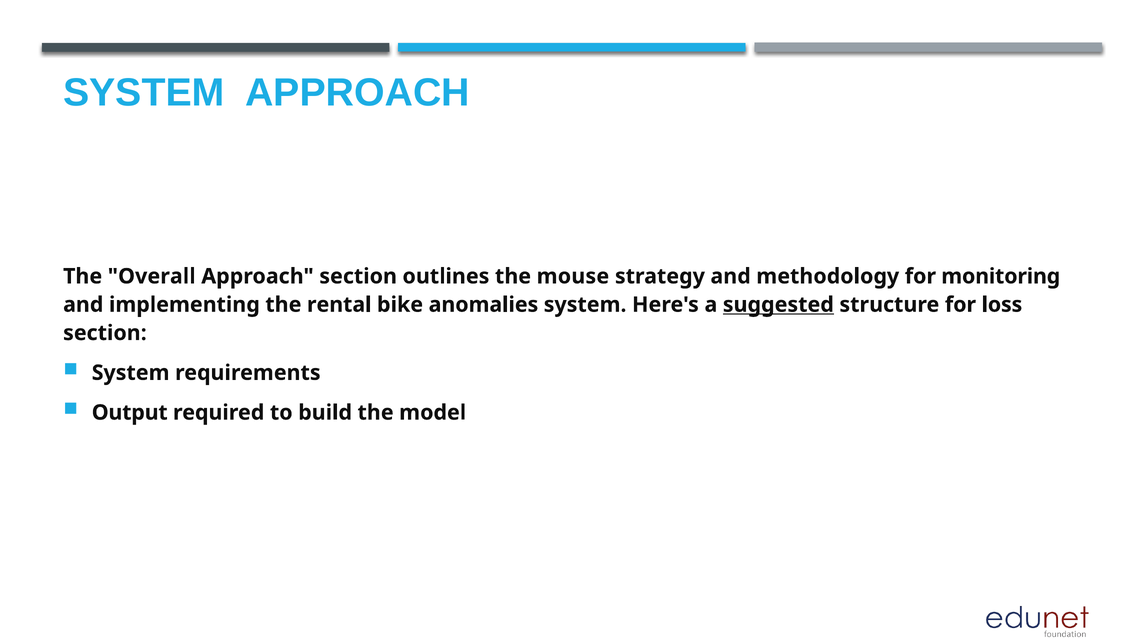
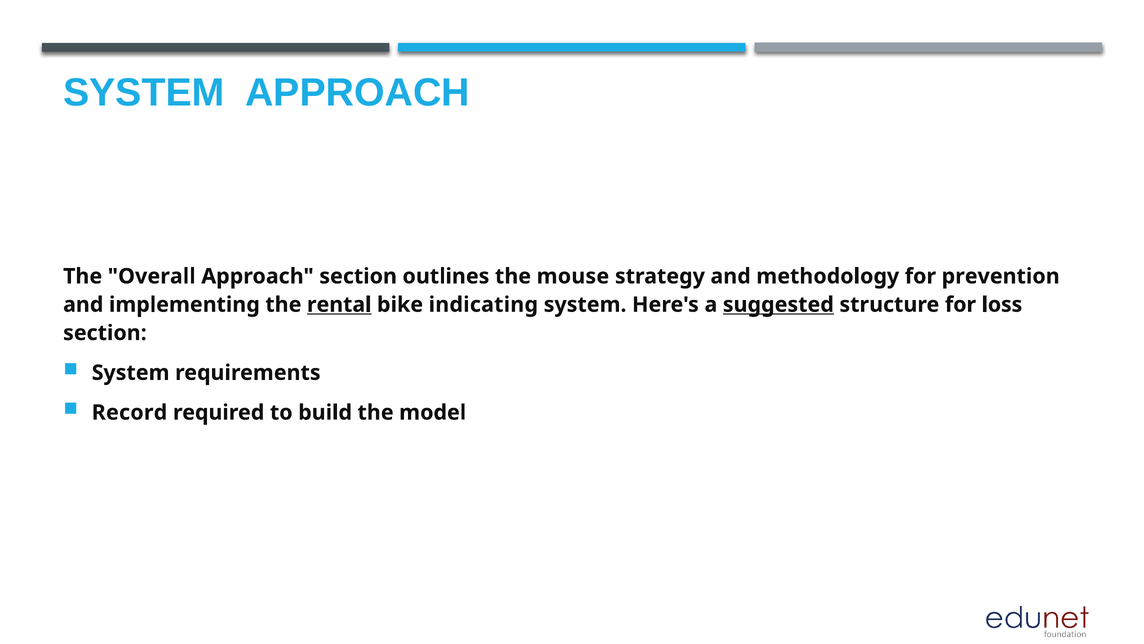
monitoring: monitoring -> prevention
rental underline: none -> present
anomalies: anomalies -> indicating
Output: Output -> Record
